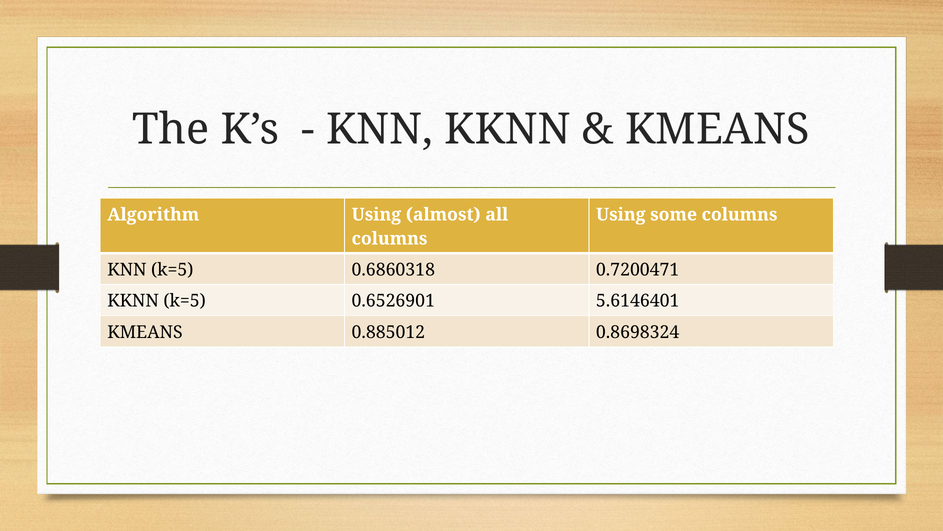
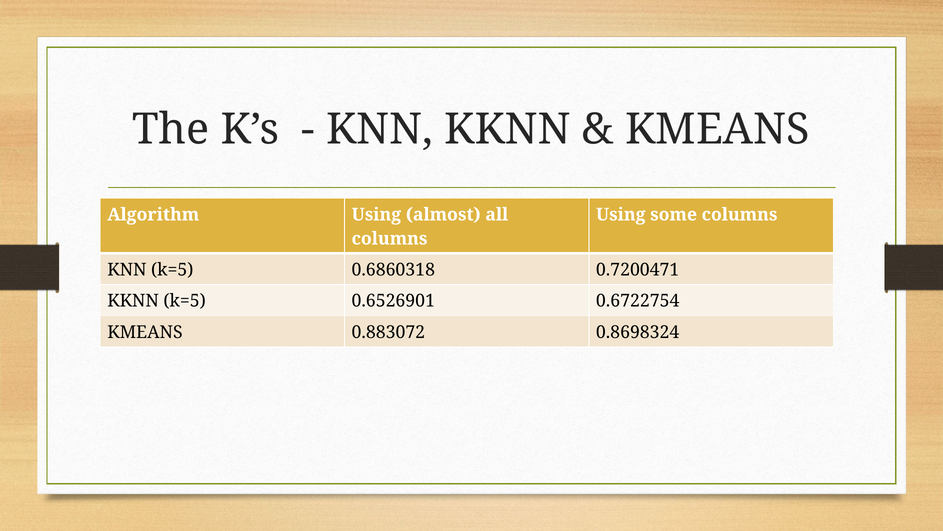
5.6146401: 5.6146401 -> 0.6722754
0.885012: 0.885012 -> 0.883072
